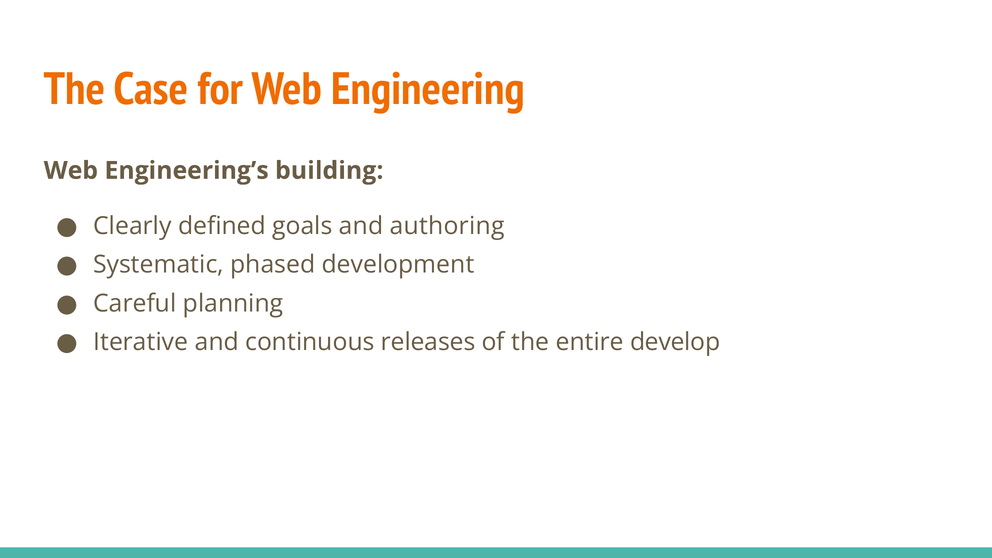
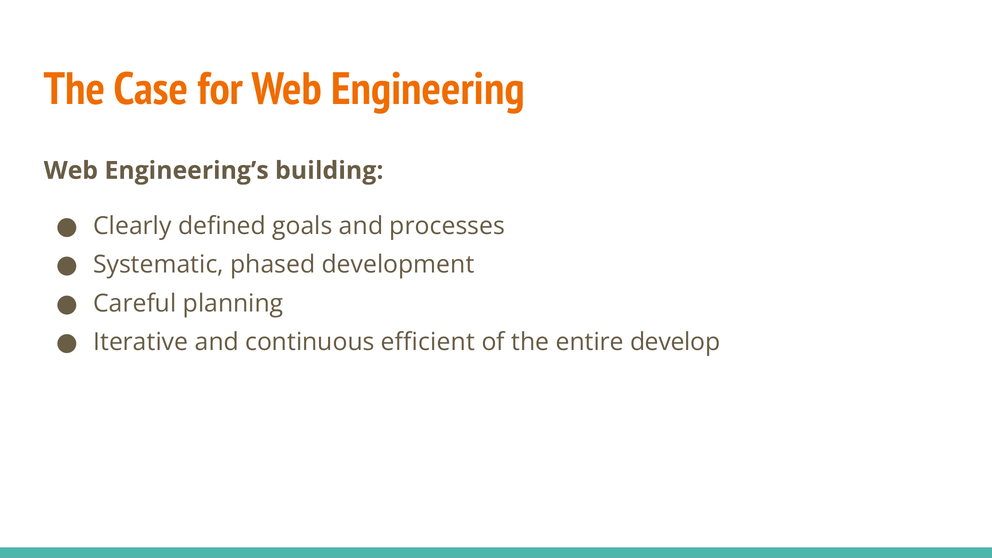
authoring: authoring -> processes
releases: releases -> efficient
